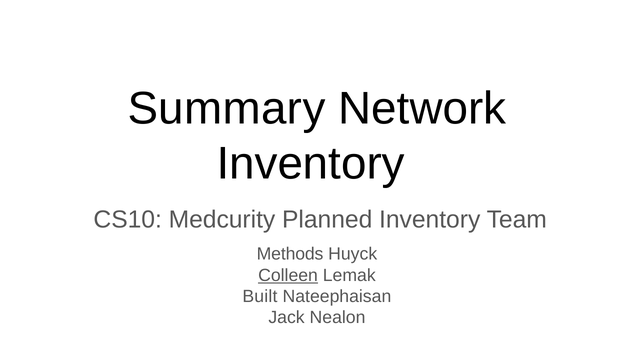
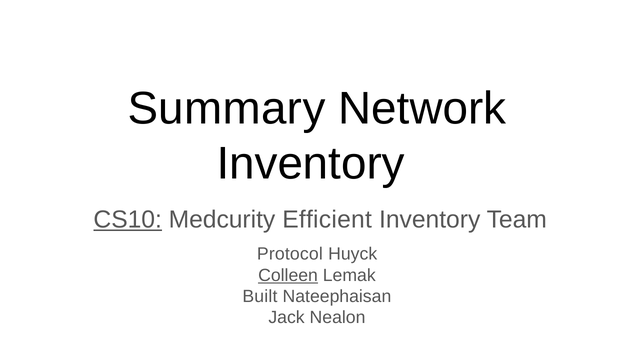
CS10 underline: none -> present
Planned: Planned -> Efficient
Methods: Methods -> Protocol
